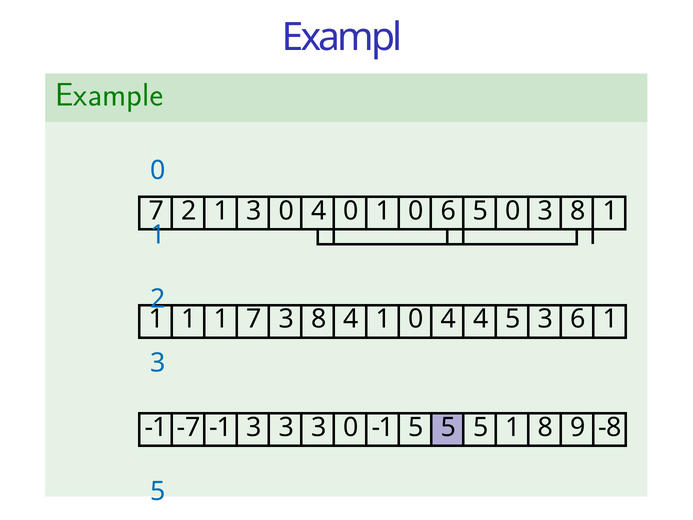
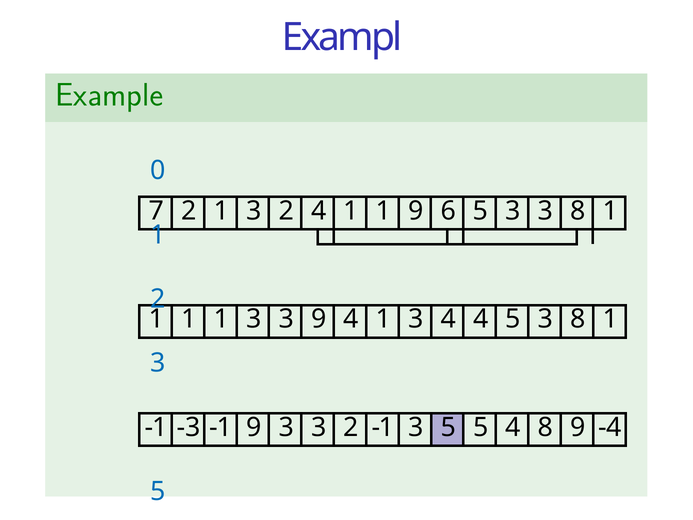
1 3 0: 0 -> 2
0 at (351, 211): 0 -> 1
0 at (416, 211): 0 -> 9
6 5 0: 0 -> 3
1 1 7: 7 -> 3
8 at (319, 319): 8 -> 9
4 1 0: 0 -> 3
5 3 6: 6 -> 8
-7: -7 -> -3
-1 3: 3 -> 9
3 3 0: 0 -> 2
-1 5: 5 -> 3
5 1: 1 -> 4
-8: -8 -> -4
